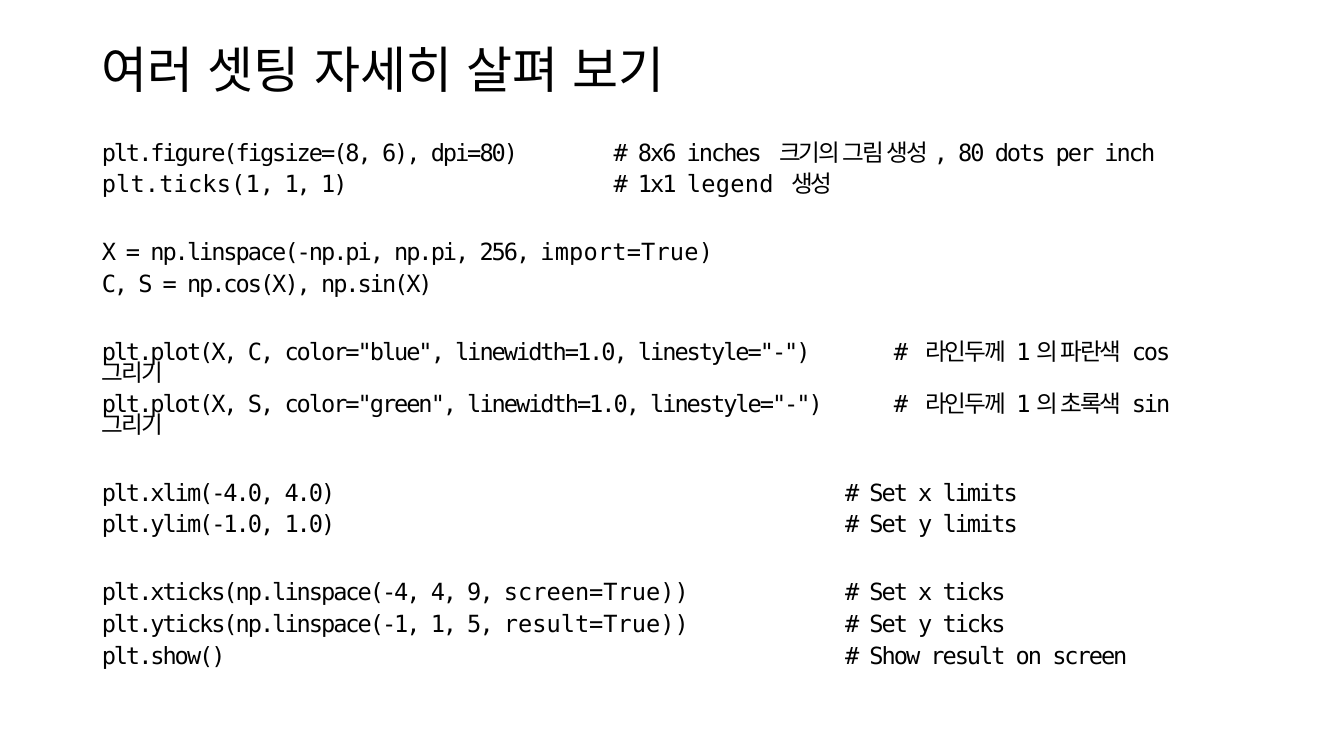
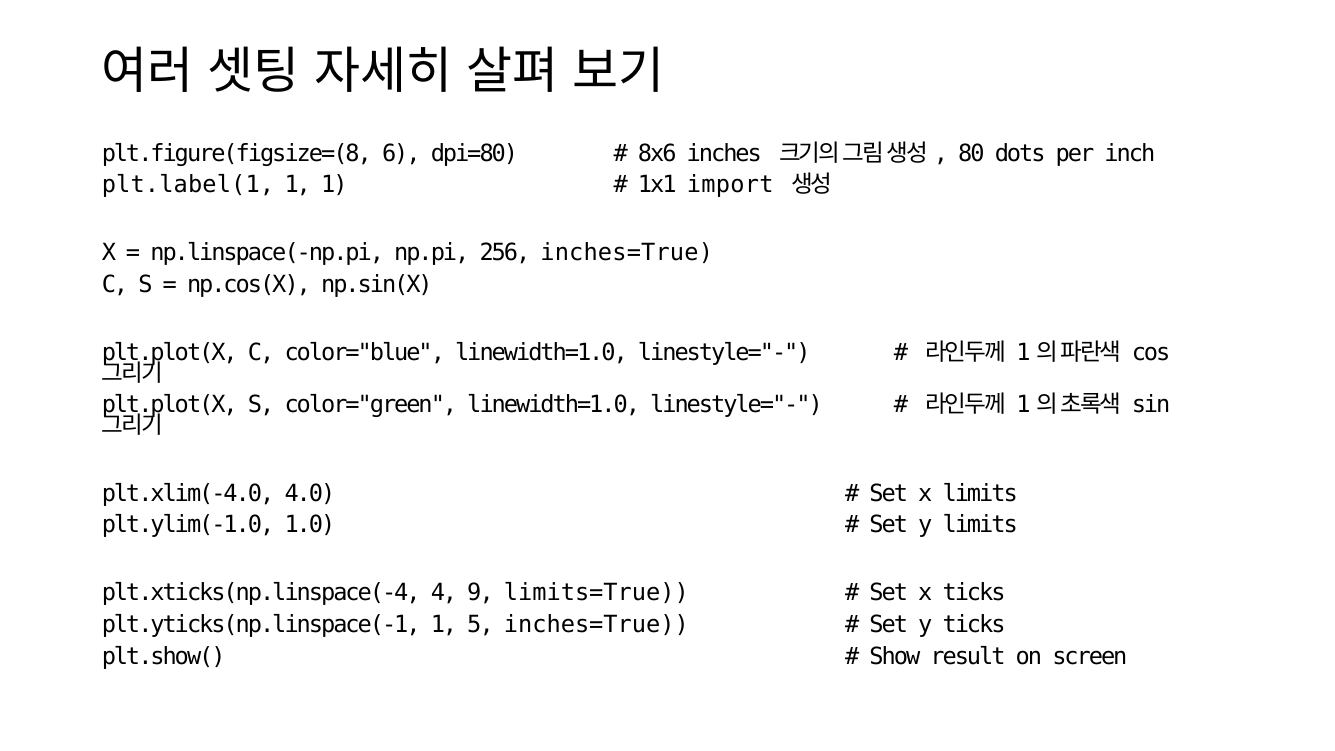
plt.ticks(1: plt.ticks(1 -> plt.label(1
legend: legend -> import
256 import=True: import=True -> inches=True
screen=True: screen=True -> limits=True
5 result=True: result=True -> inches=True
